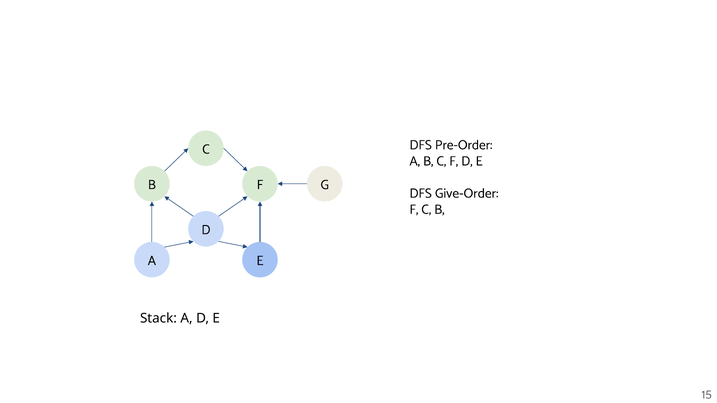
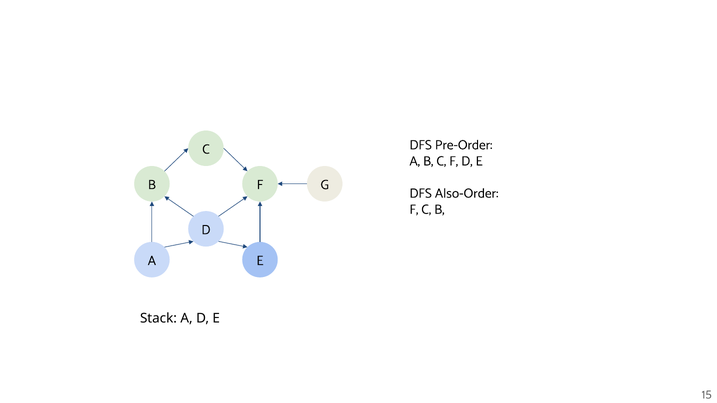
Give-Order: Give-Order -> Also-Order
